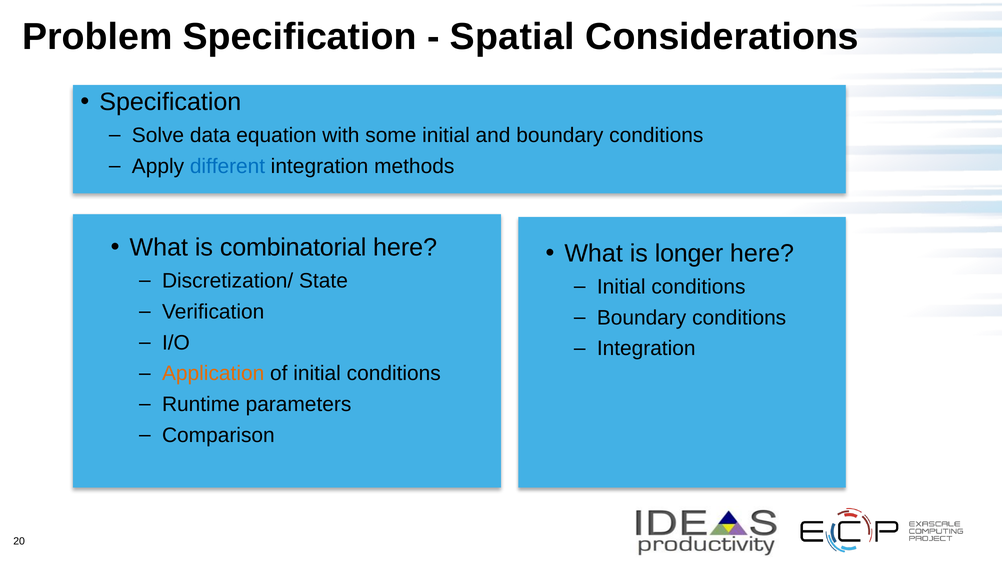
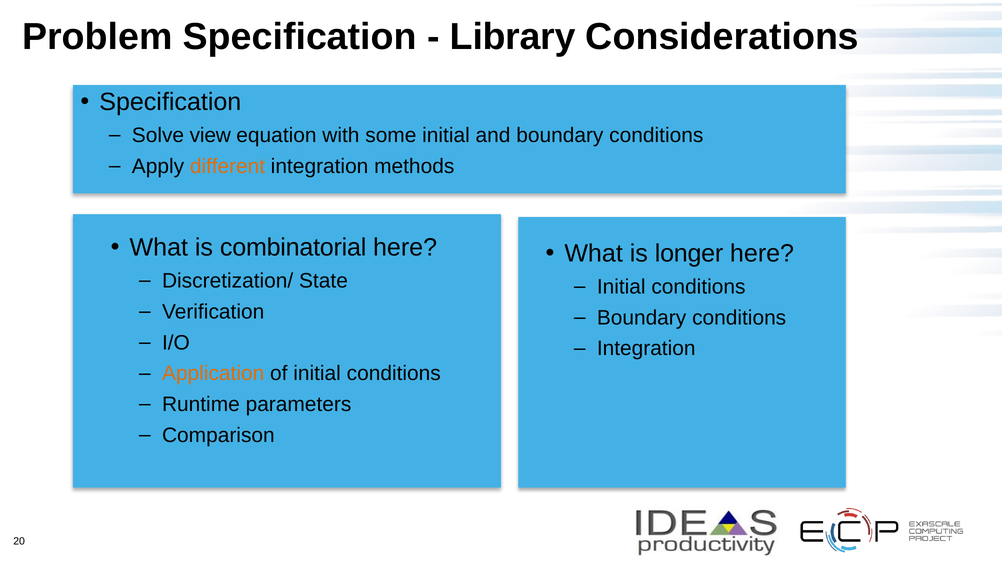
Spatial: Spatial -> Library
data: data -> view
different colour: blue -> orange
